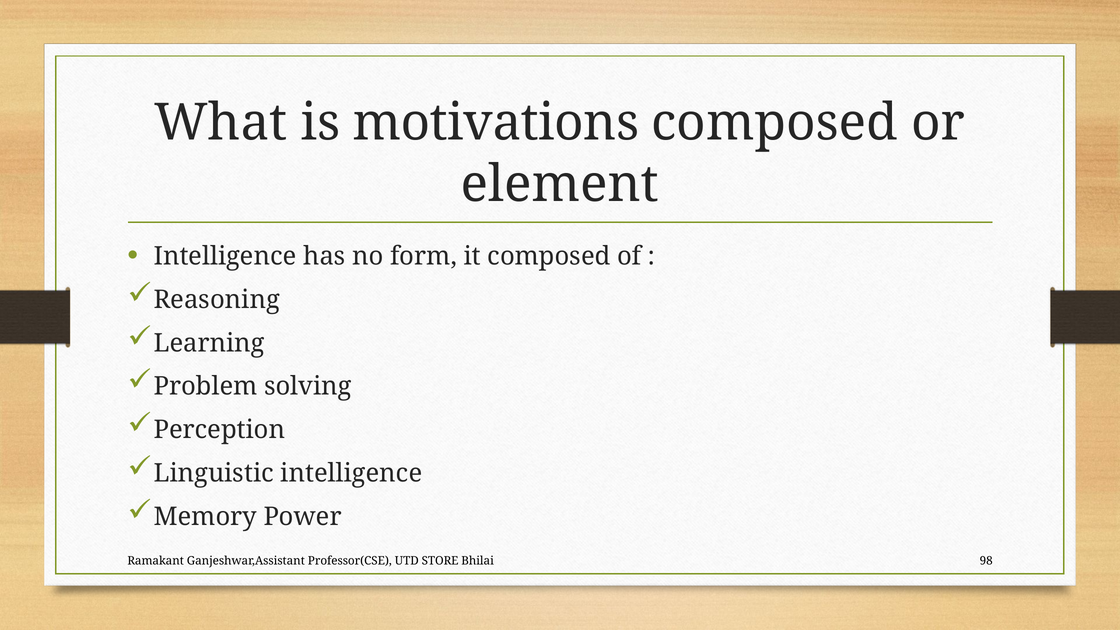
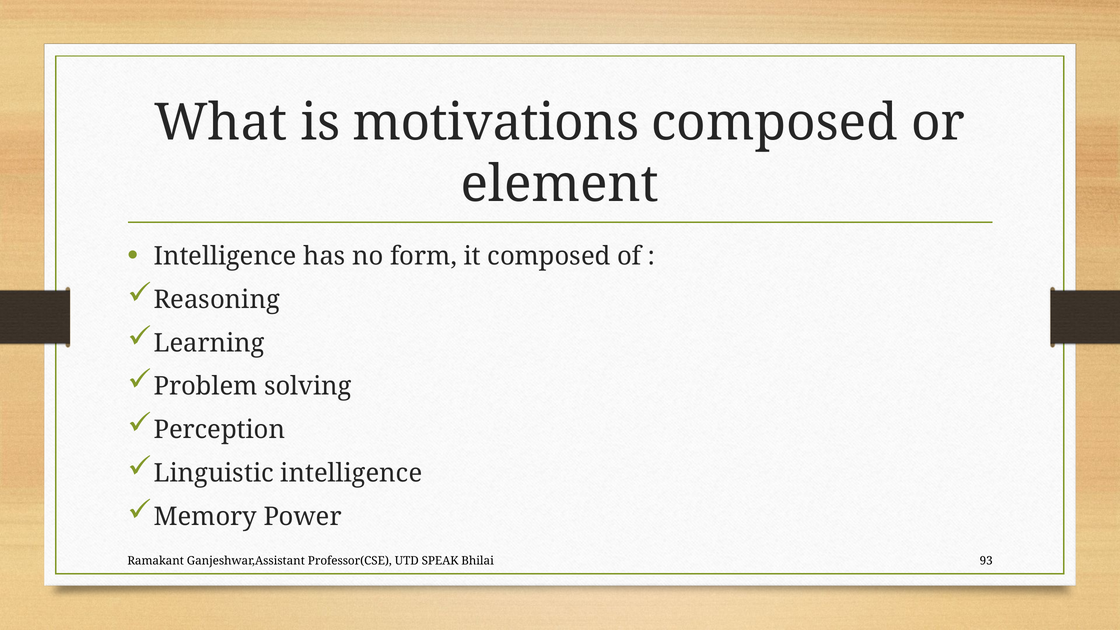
STORE: STORE -> SPEAK
98: 98 -> 93
